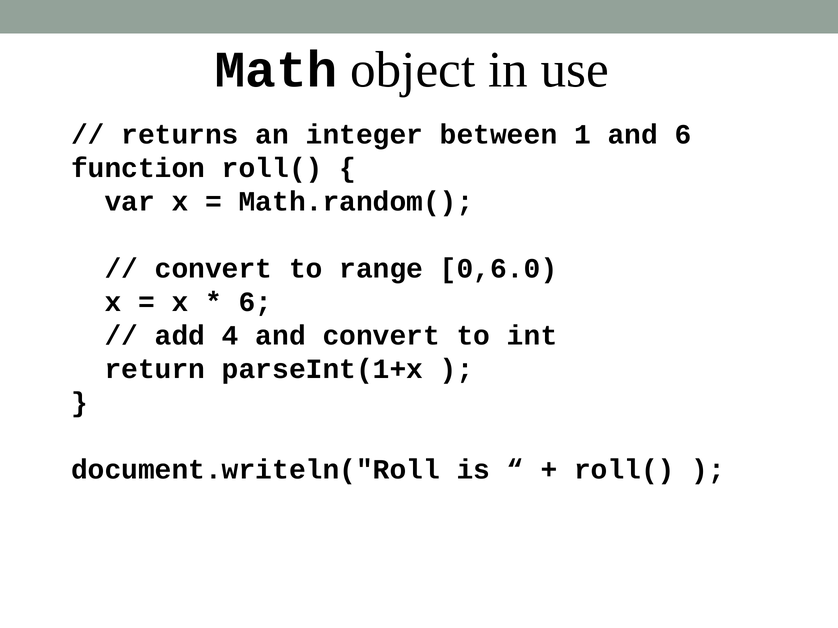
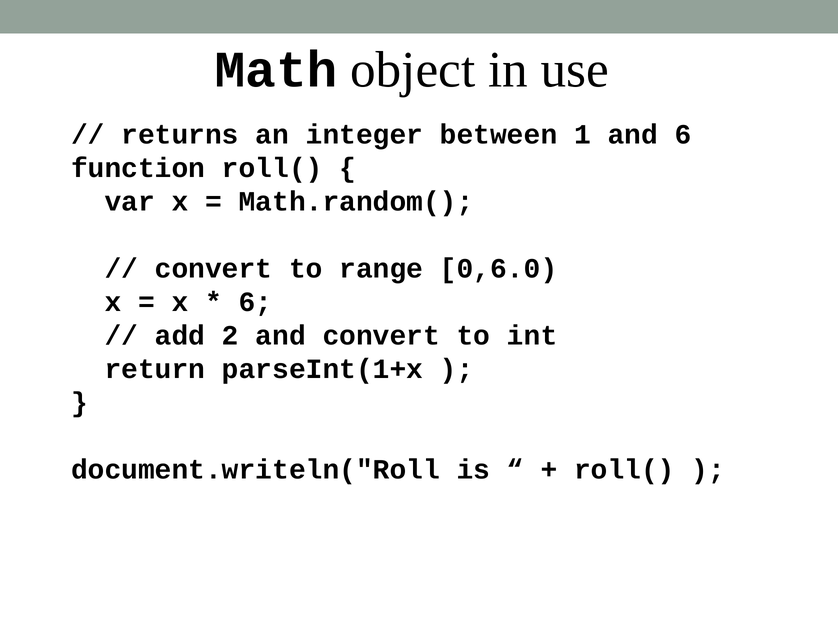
4: 4 -> 2
